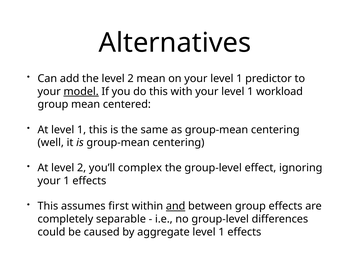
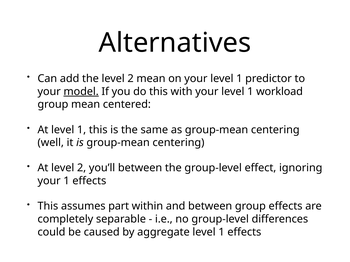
you’ll complex: complex -> between
first: first -> part
and underline: present -> none
